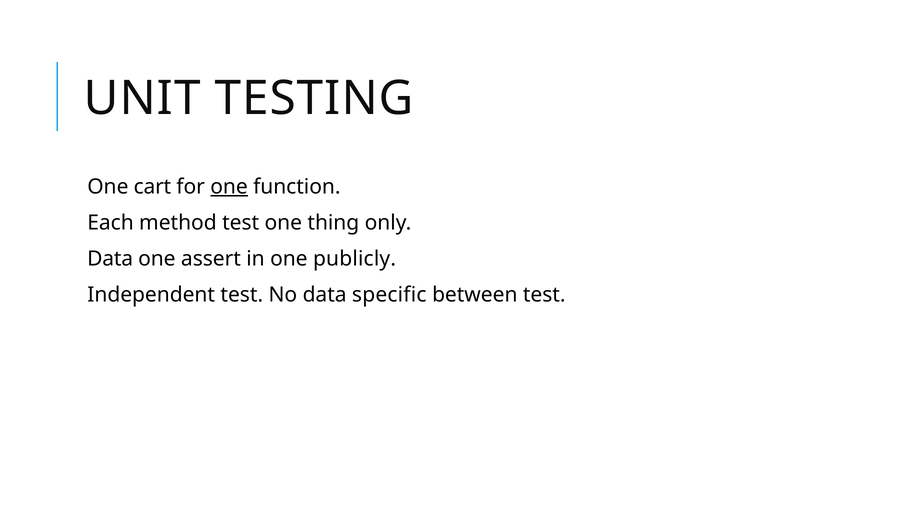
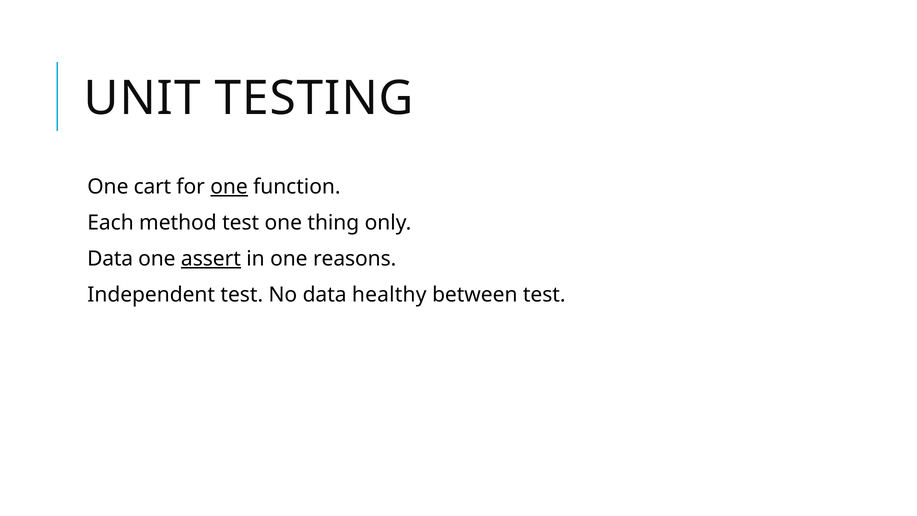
assert underline: none -> present
publicly: publicly -> reasons
specific: specific -> healthy
